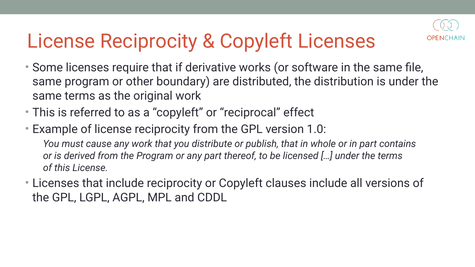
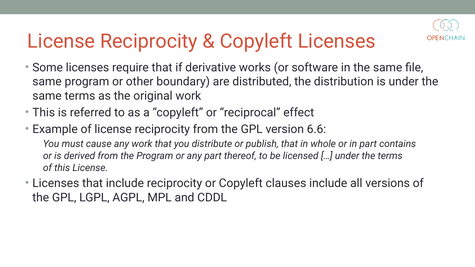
1.0: 1.0 -> 6.6
